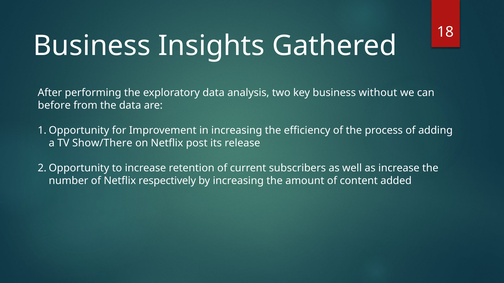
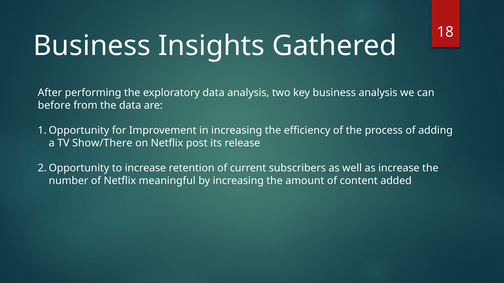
business without: without -> analysis
respectively: respectively -> meaningful
